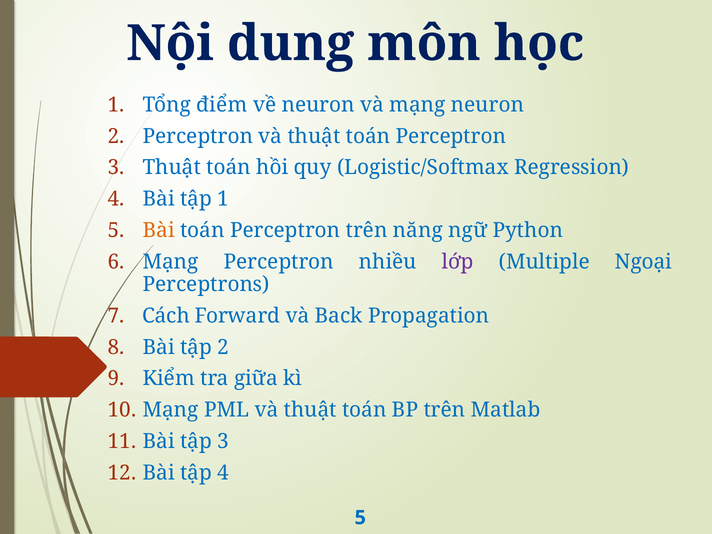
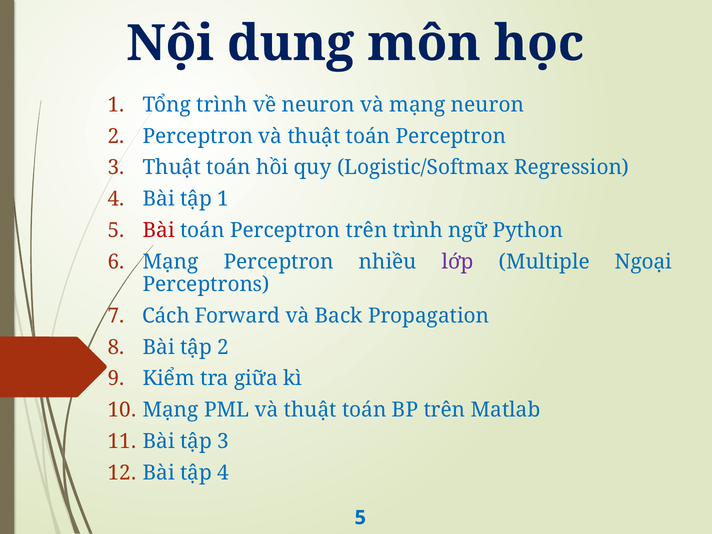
Tổng điểm: điểm -> trình
Bài at (159, 230) colour: orange -> red
trên năng: năng -> trình
